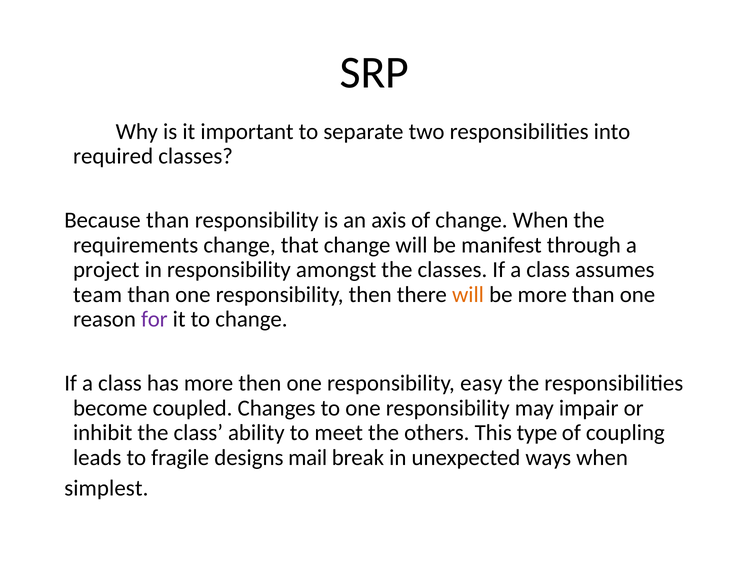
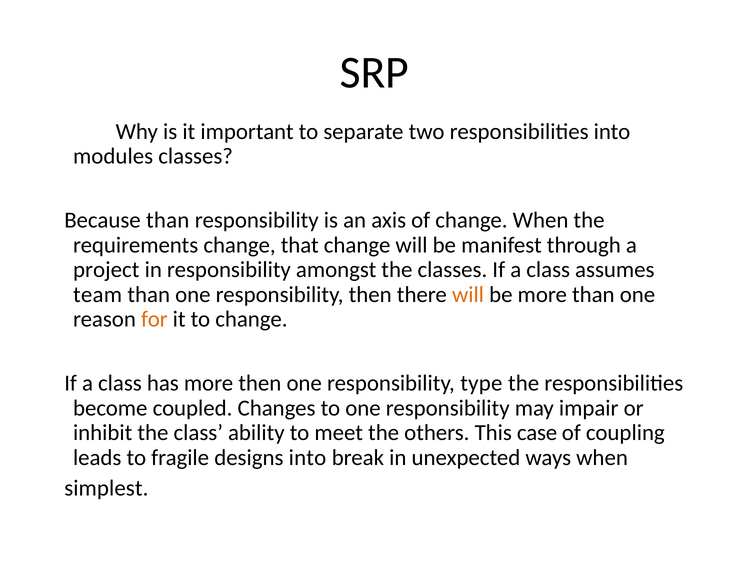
required: required -> modules
for colour: purple -> orange
easy: easy -> type
type: type -> case
designs mail: mail -> into
